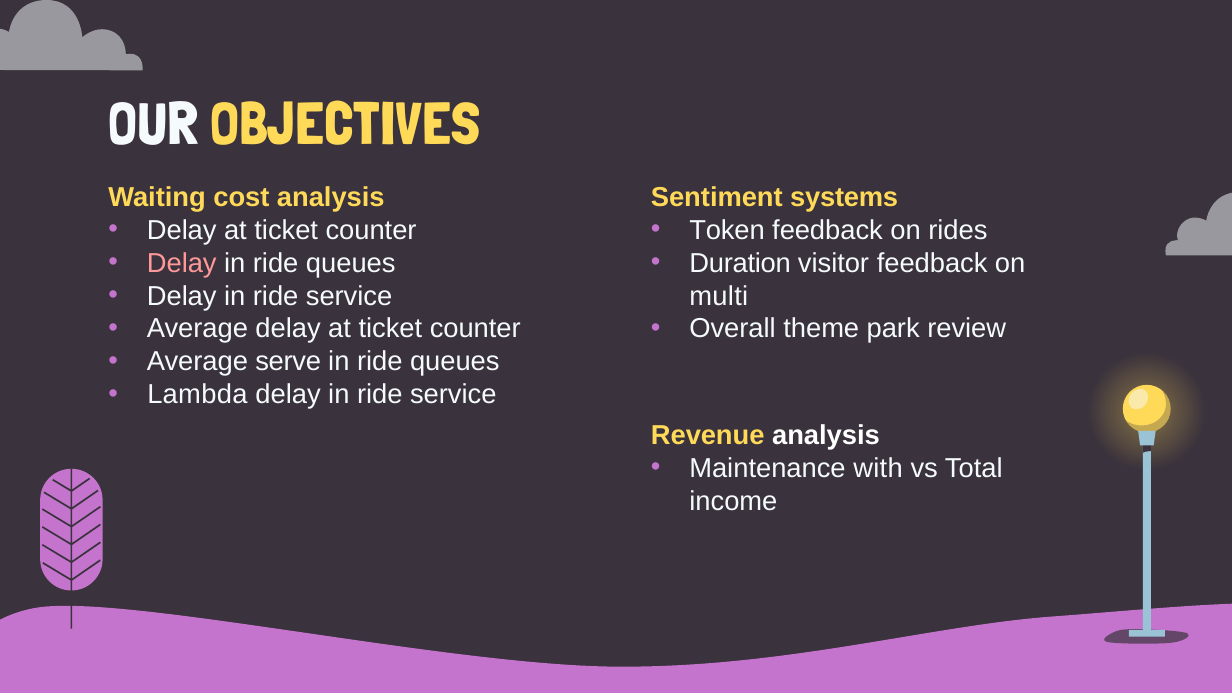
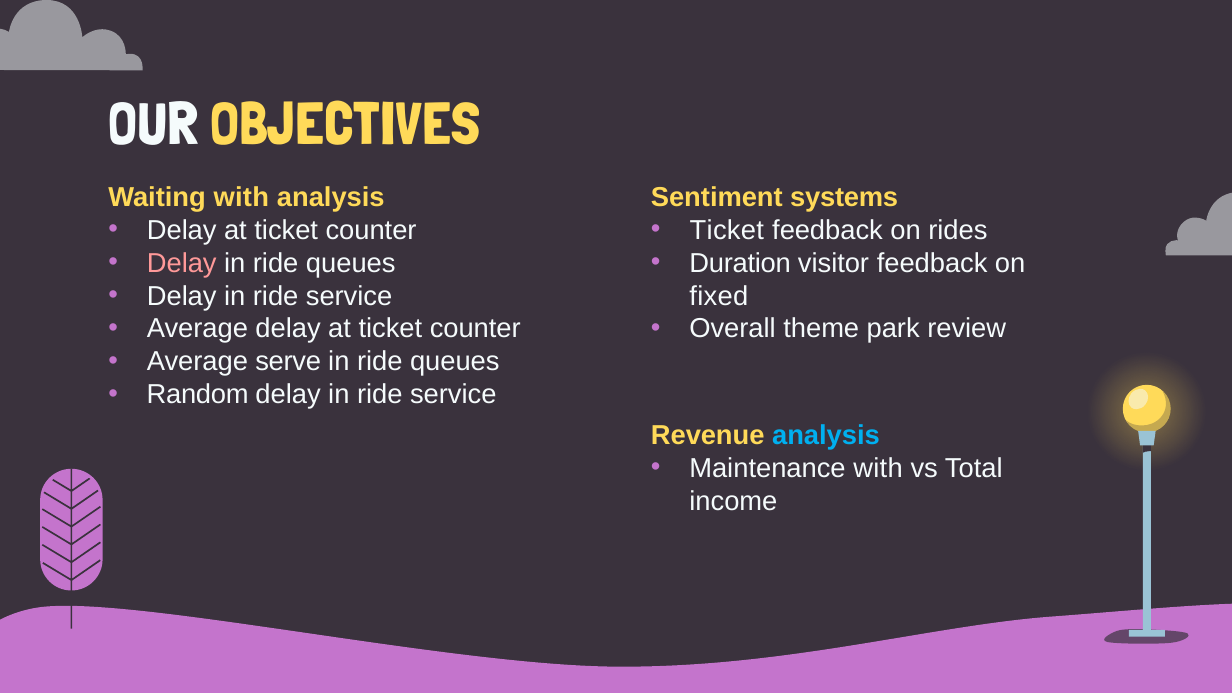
Waiting cost: cost -> with
Token at (727, 230): Token -> Ticket
multi: multi -> fixed
Lambda: Lambda -> Random
analysis at (826, 435) colour: white -> light blue
